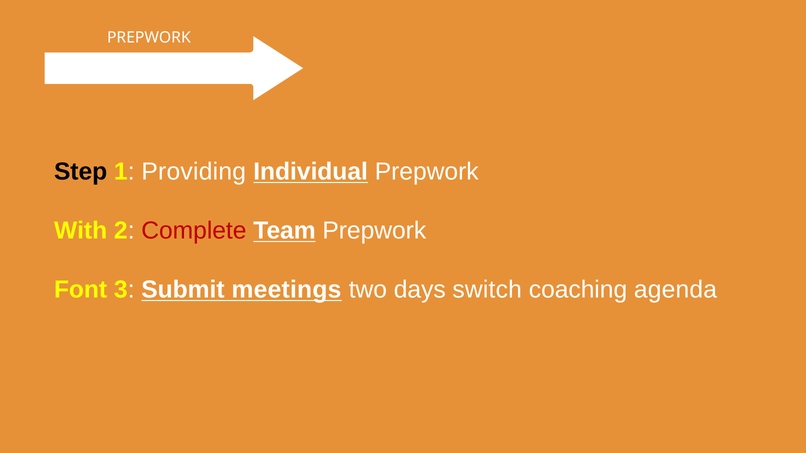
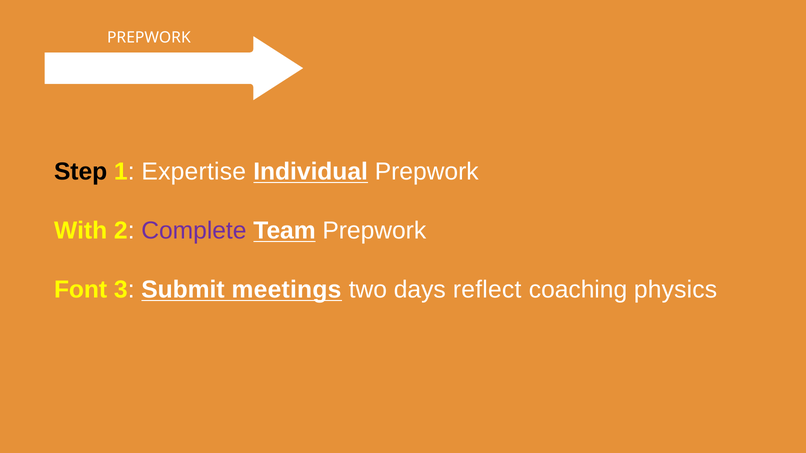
Providing: Providing -> Expertise
Complete colour: red -> purple
switch: switch -> reflect
agenda: agenda -> physics
